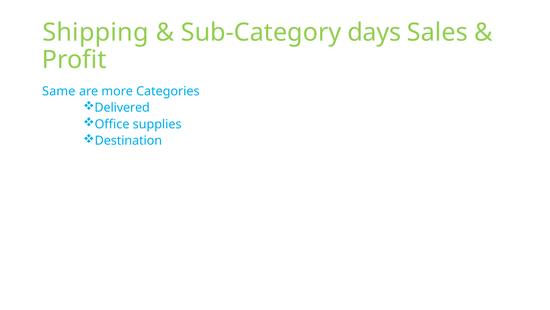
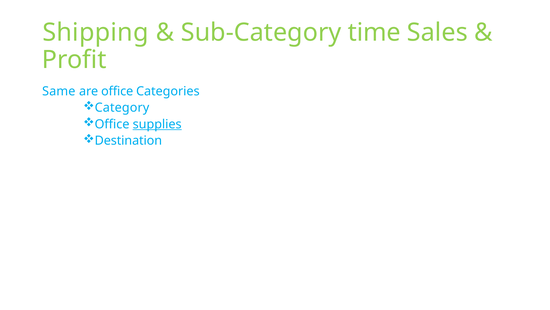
days: days -> time
are more: more -> office
Delivered: Delivered -> Category
supplies underline: none -> present
